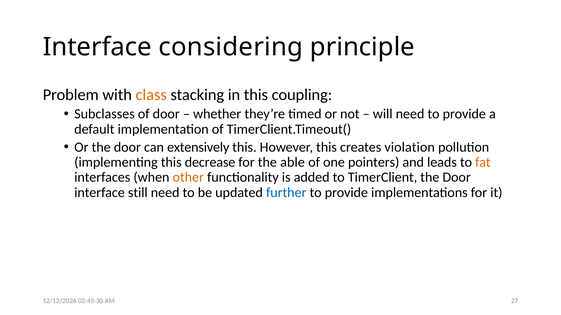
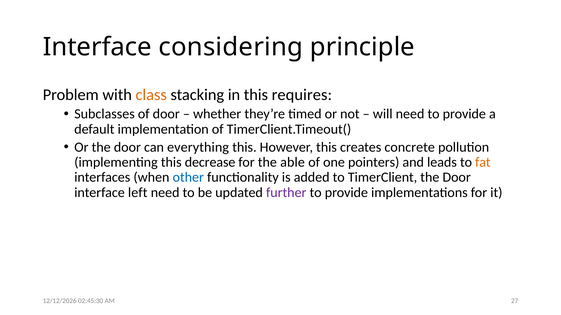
coupling: coupling -> requires
extensively: extensively -> everything
violation: violation -> concrete
other colour: orange -> blue
still: still -> left
further colour: blue -> purple
